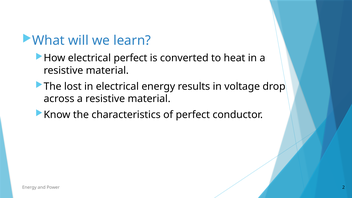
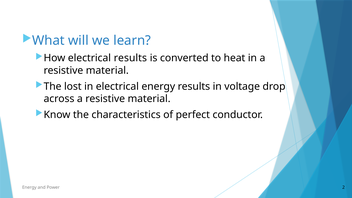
electrical perfect: perfect -> results
